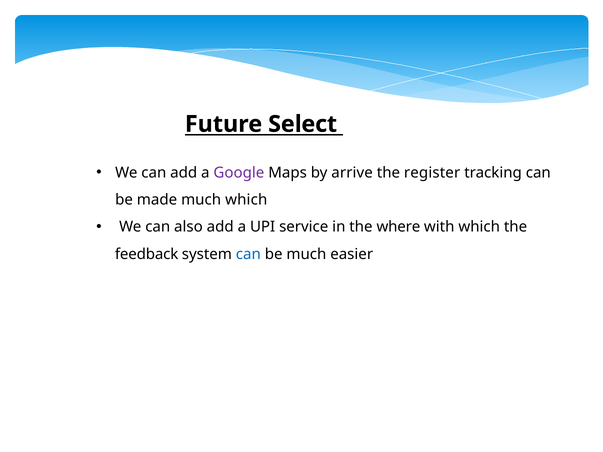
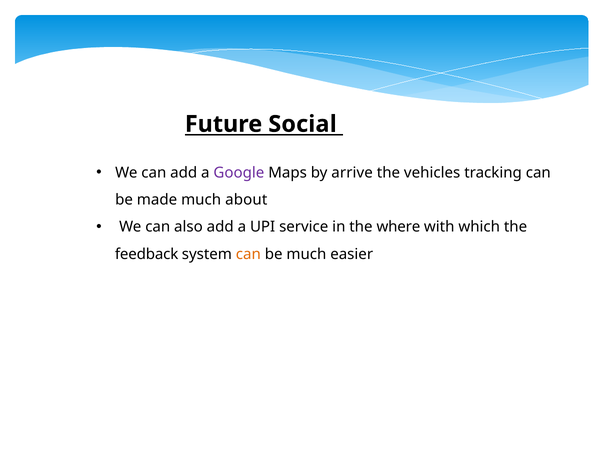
Select: Select -> Social
register: register -> vehicles
much which: which -> about
can at (248, 254) colour: blue -> orange
